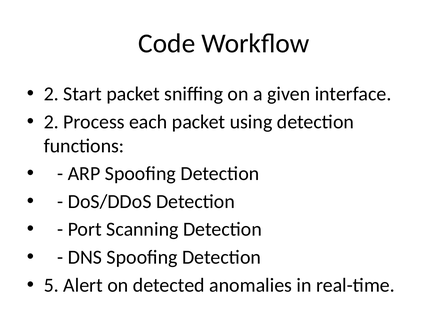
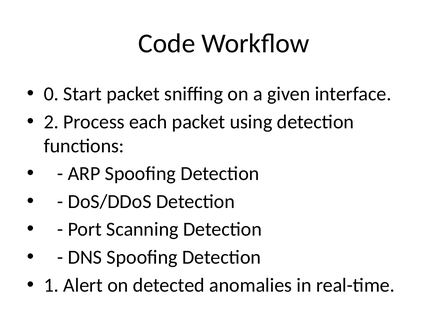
2 at (51, 94): 2 -> 0
5: 5 -> 1
